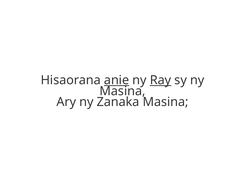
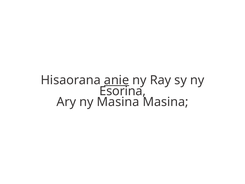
Ray underline: present -> none
Masina at (122, 91): Masina -> Esorina
ny Zanaka: Zanaka -> Masina
